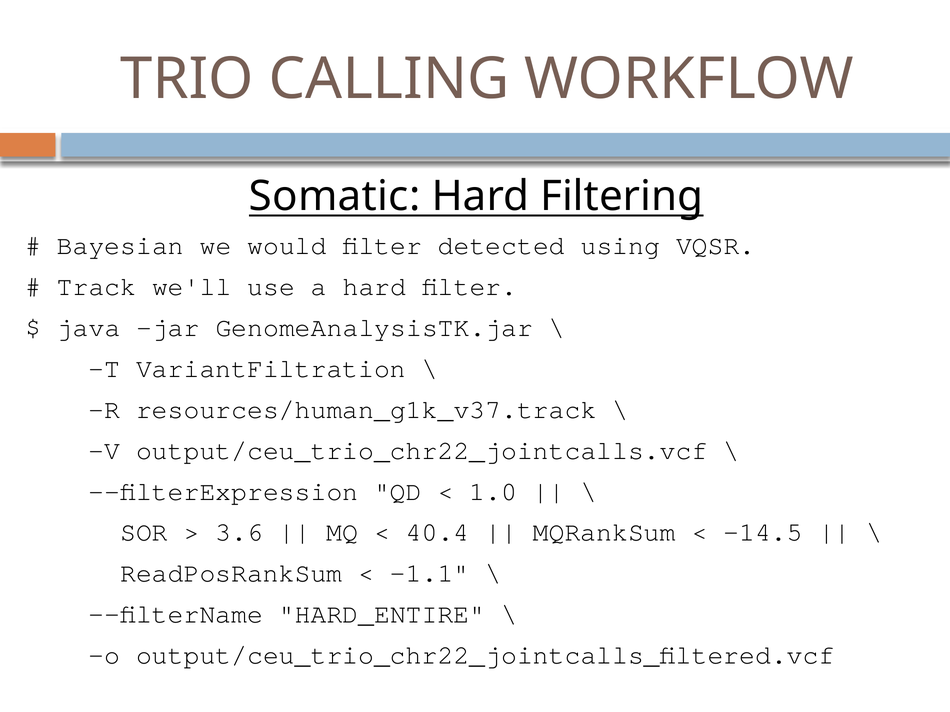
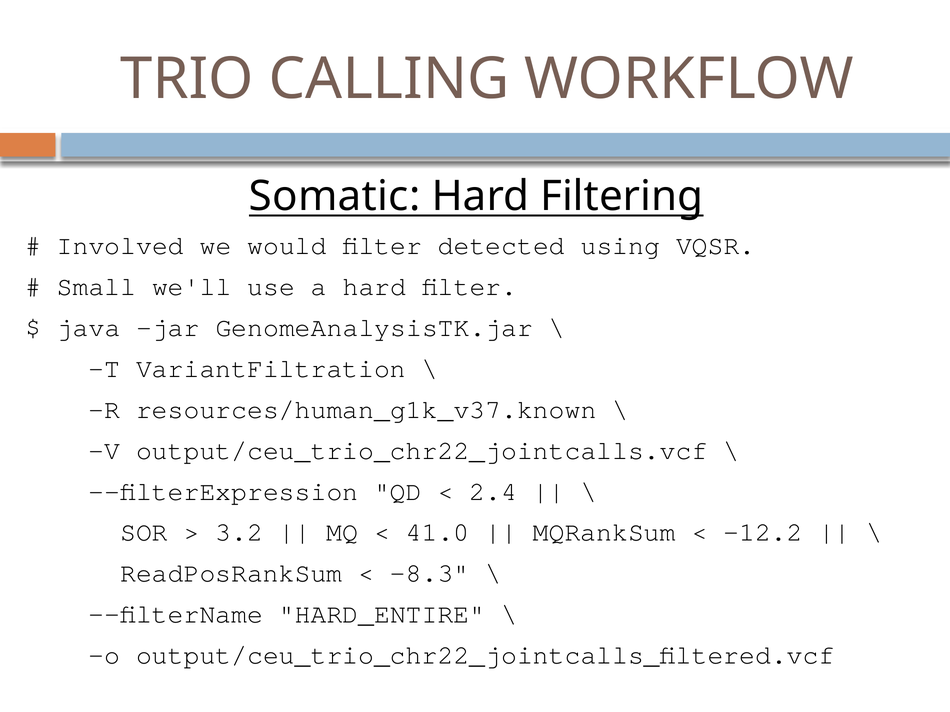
Bayesian: Bayesian -> Involved
Track: Track -> Small
resources/human_g1k_v37.track: resources/human_g1k_v37.track -> resources/human_g1k_v37.known
1.0: 1.0 -> 2.4
3.6: 3.6 -> 3.2
40.4: 40.4 -> 41.0
-14.5: -14.5 -> -12.2
-1.1: -1.1 -> -8.3
